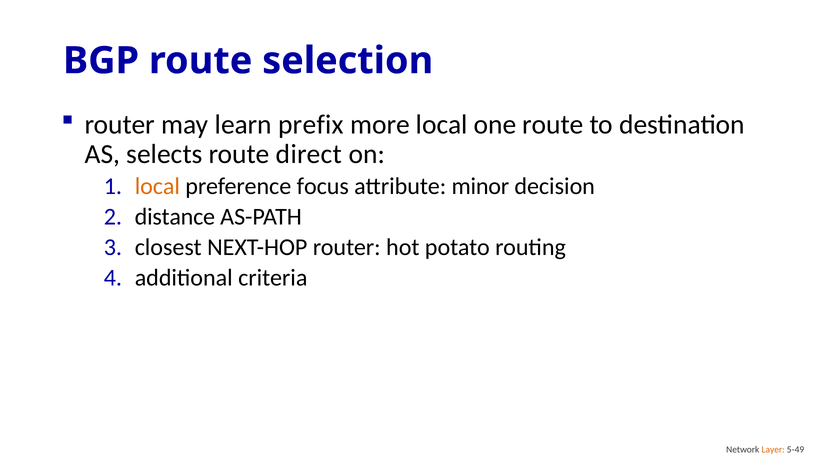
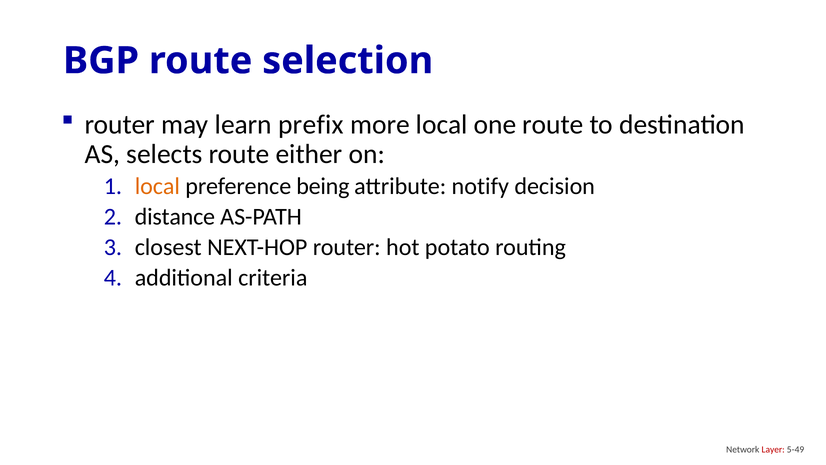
direct: direct -> either
focus: focus -> being
minor: minor -> notify
Layer colour: orange -> red
